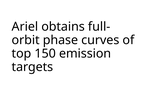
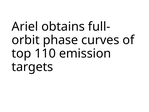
150: 150 -> 110
